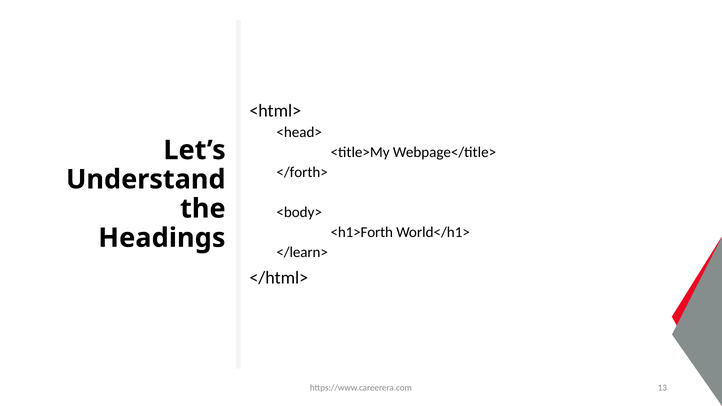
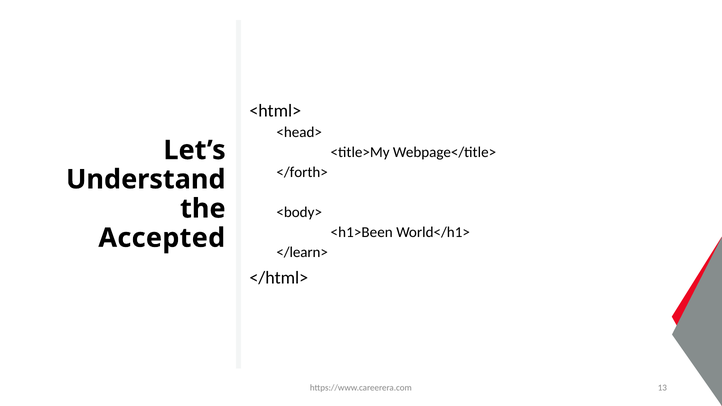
<h1>Forth: <h1>Forth -> <h1>Been
Headings: Headings -> Accepted
